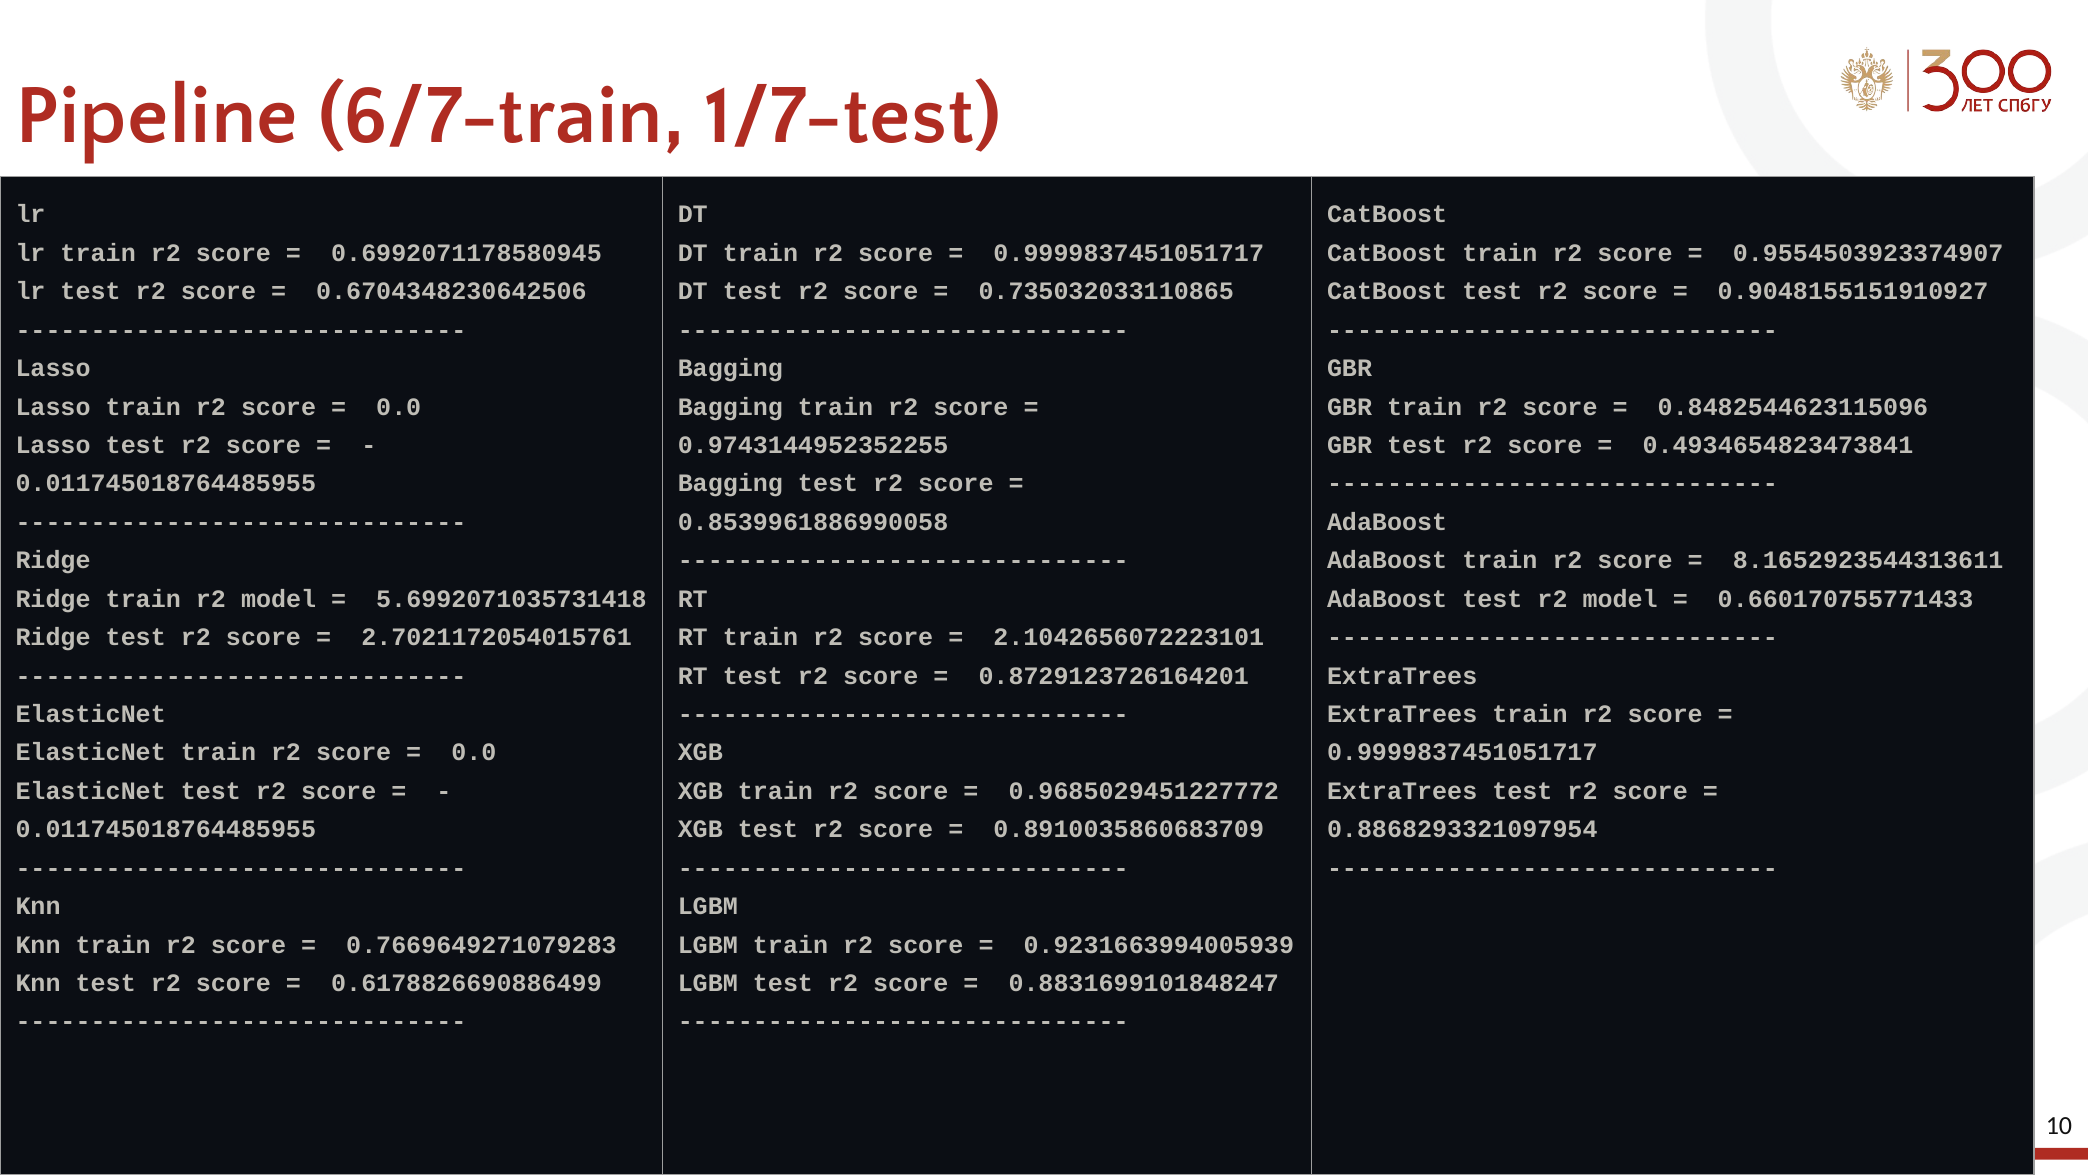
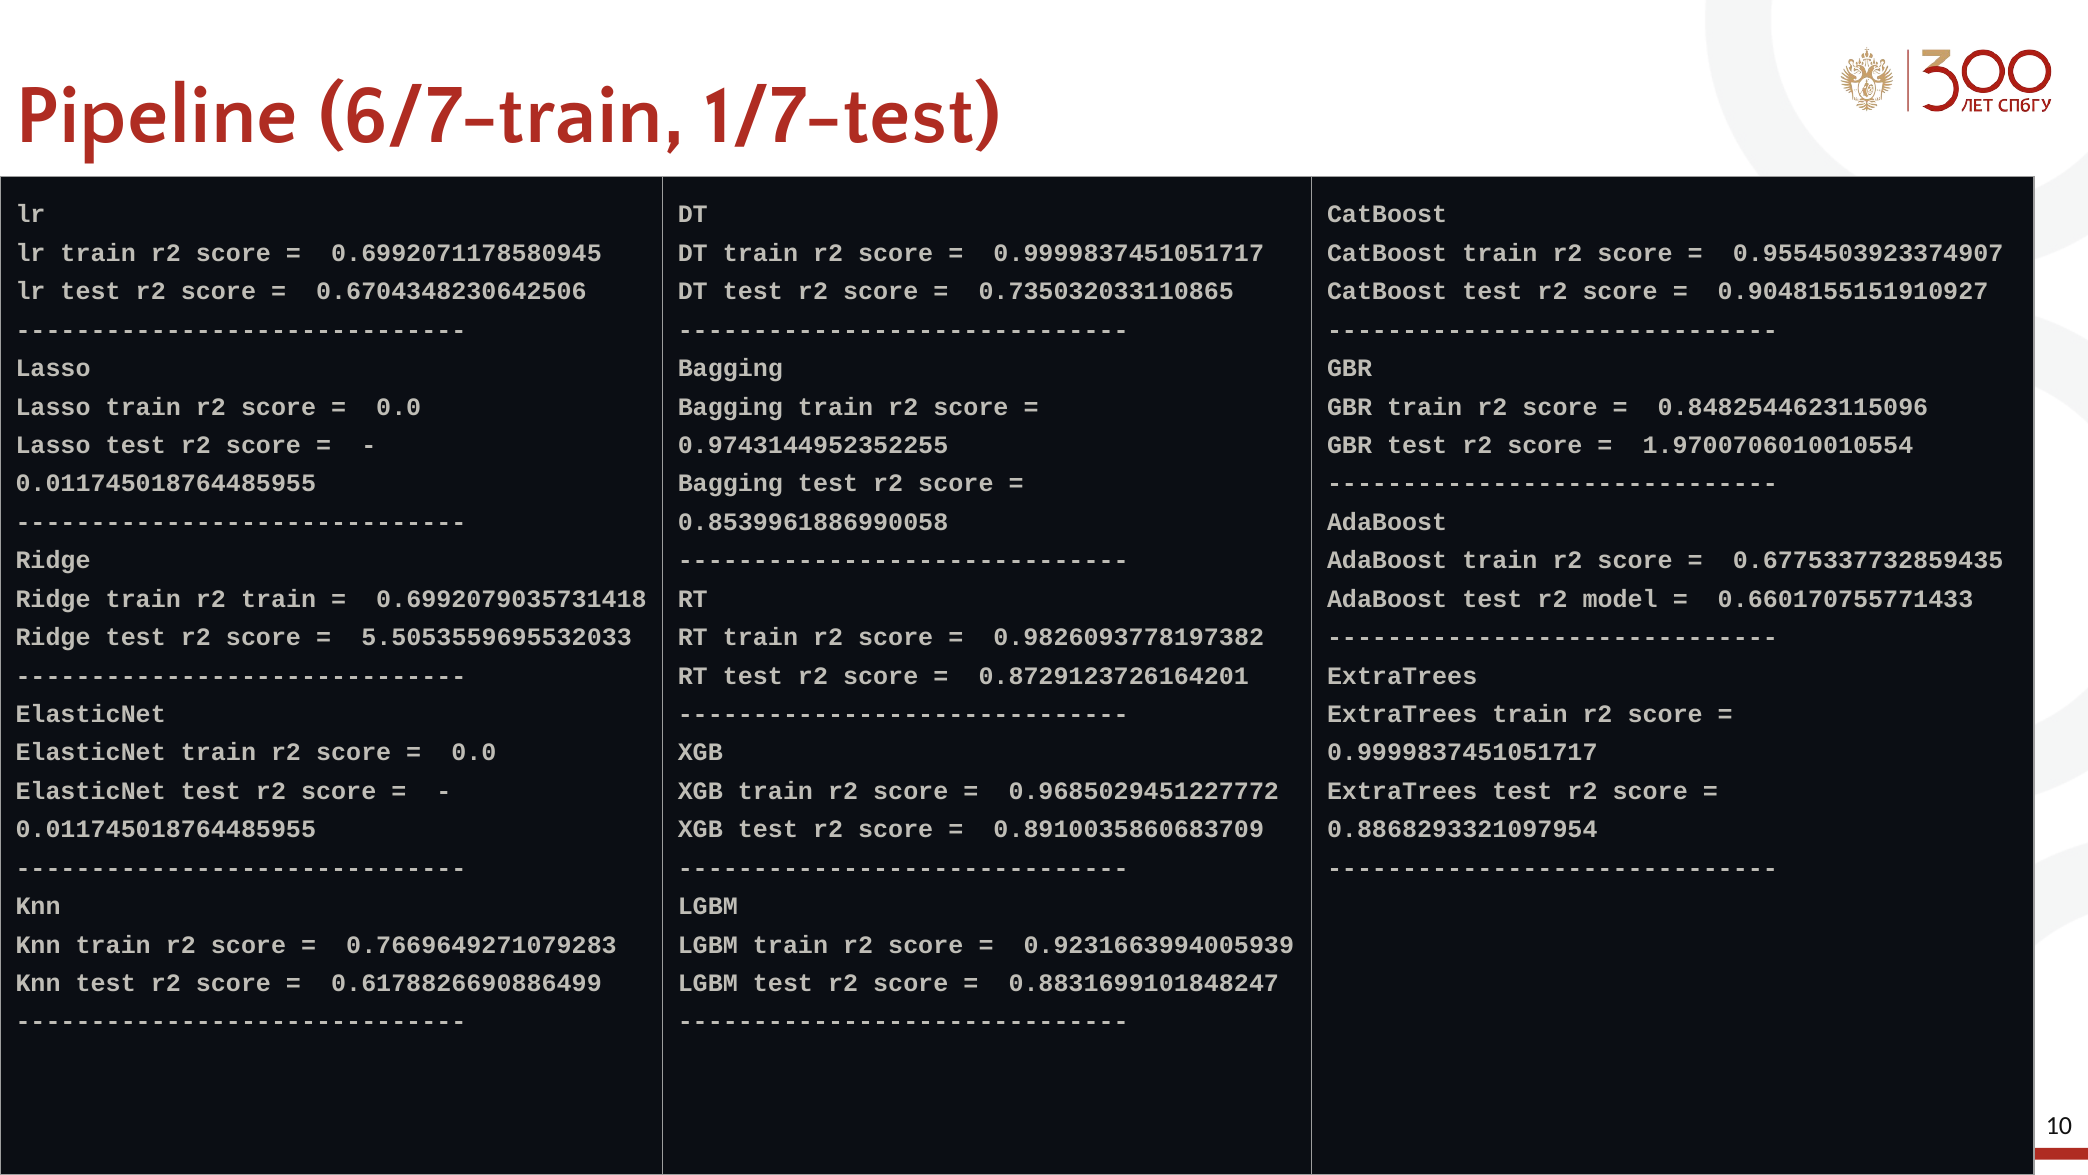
0.4934654823473841: 0.4934654823473841 -> 1.9700706010010554
8.1652923544313611: 8.1652923544313611 -> 0.6775337732859435
train r2 model: model -> train
5.6992071035731418: 5.6992071035731418 -> 0.6992079035731418
2.7021172054015761: 2.7021172054015761 -> 5.5053559695532033
2.1042656072223101: 2.1042656072223101 -> 0.9826093778197382
